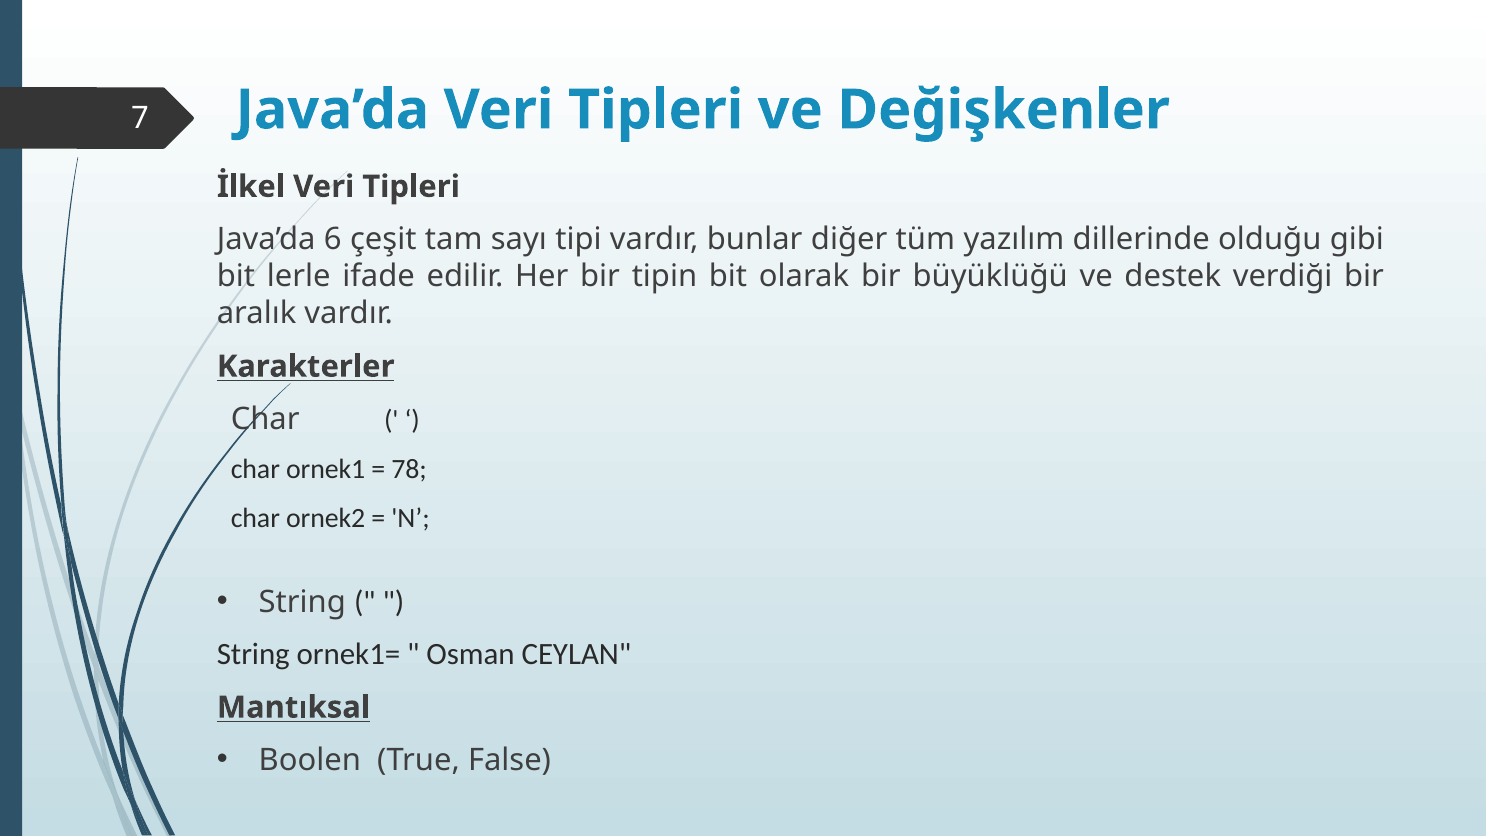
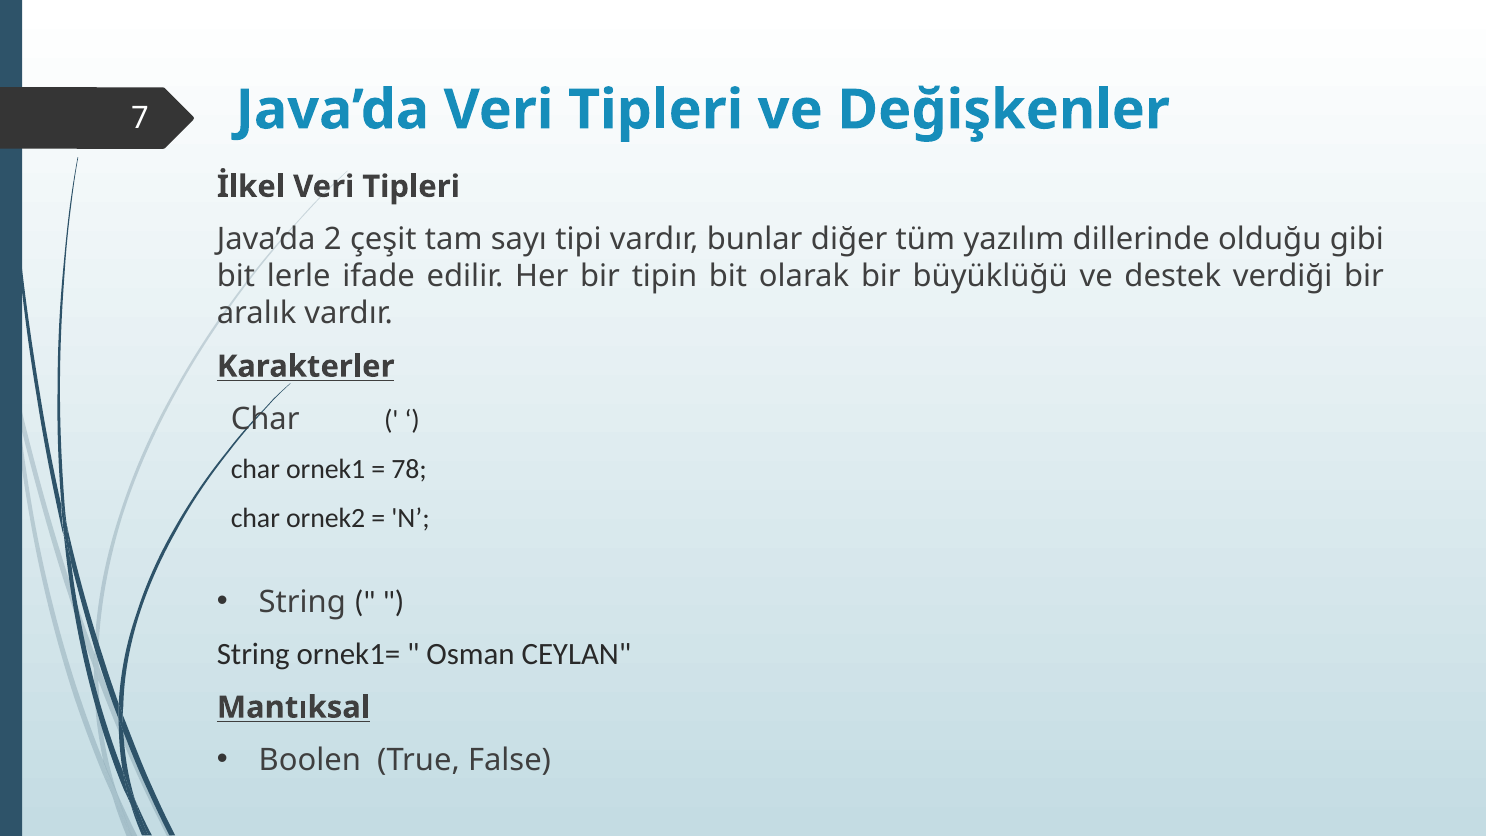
6: 6 -> 2
